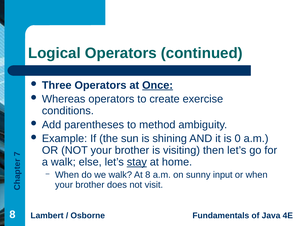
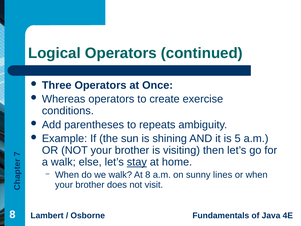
Once underline: present -> none
method: method -> repeats
0: 0 -> 5
input: input -> lines
